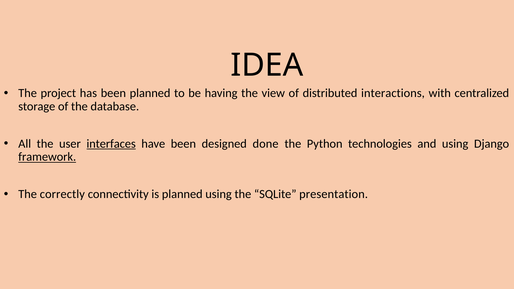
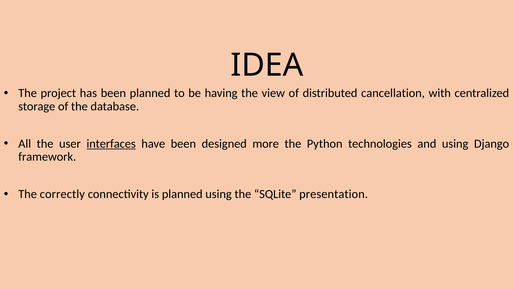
interactions: interactions -> cancellation
done: done -> more
framework underline: present -> none
